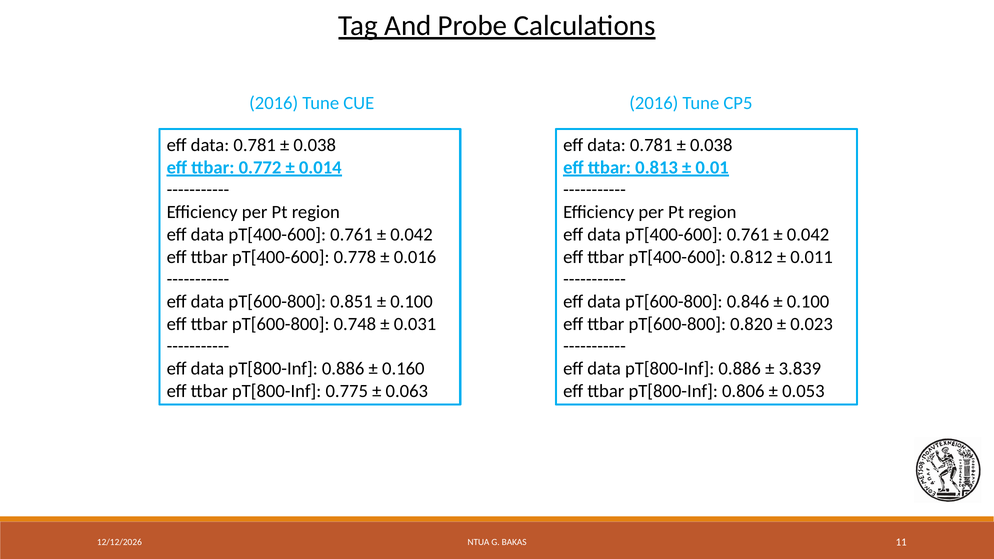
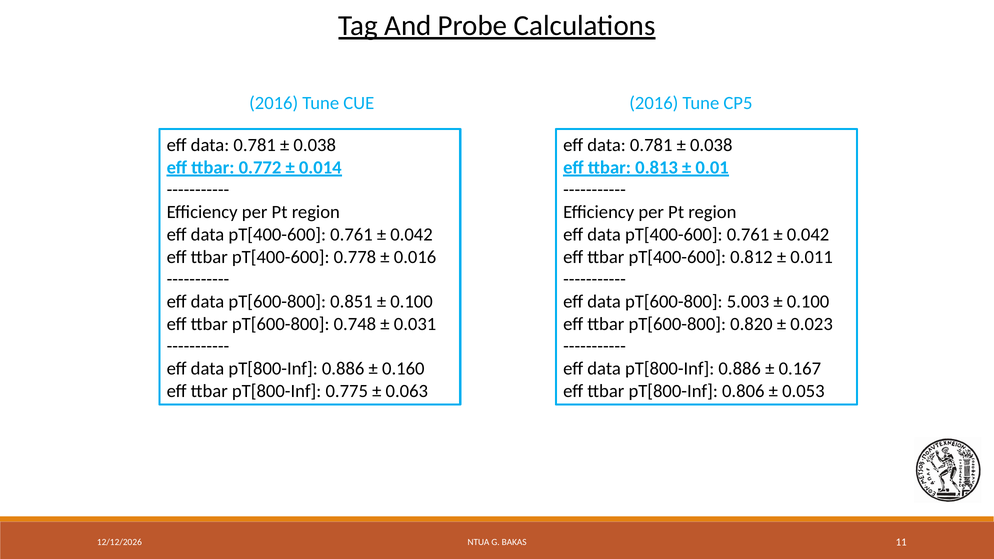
0.846: 0.846 -> 5.003
3.839: 3.839 -> 0.167
